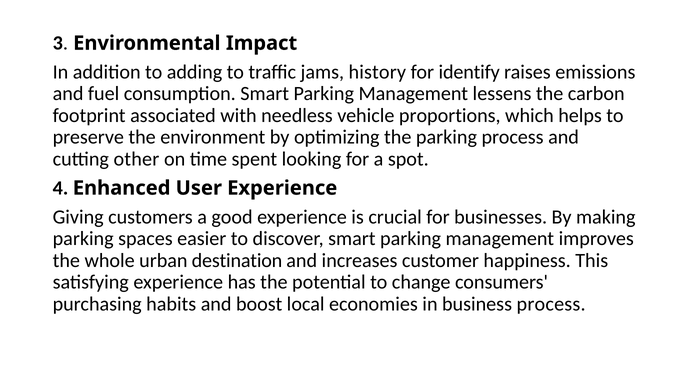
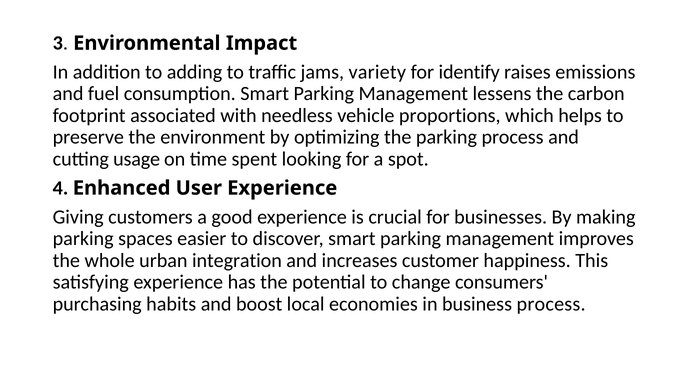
history: history -> variety
other: other -> usage
destination: destination -> integration
